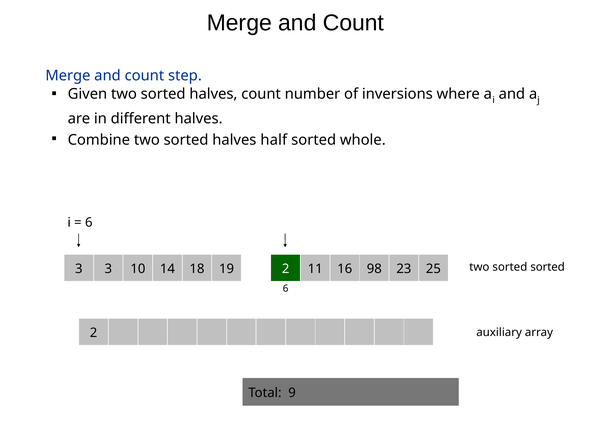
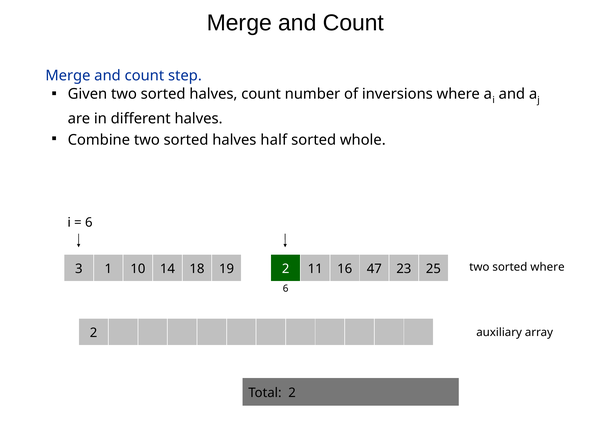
sorted sorted: sorted -> where
3 3: 3 -> 1
98: 98 -> 47
Total 9: 9 -> 2
